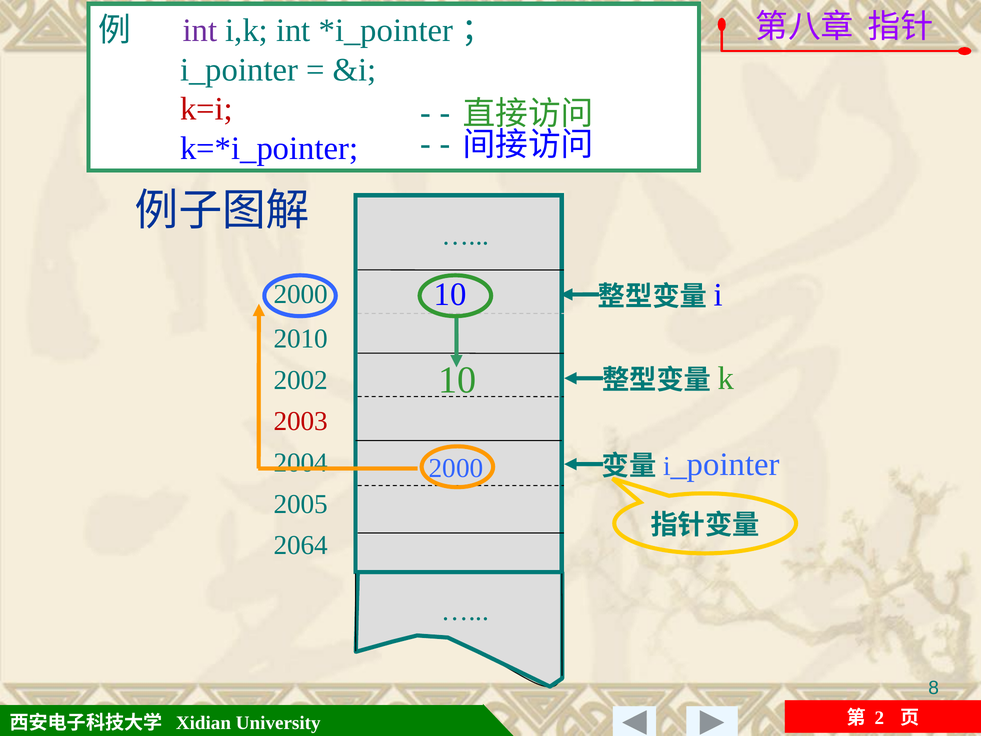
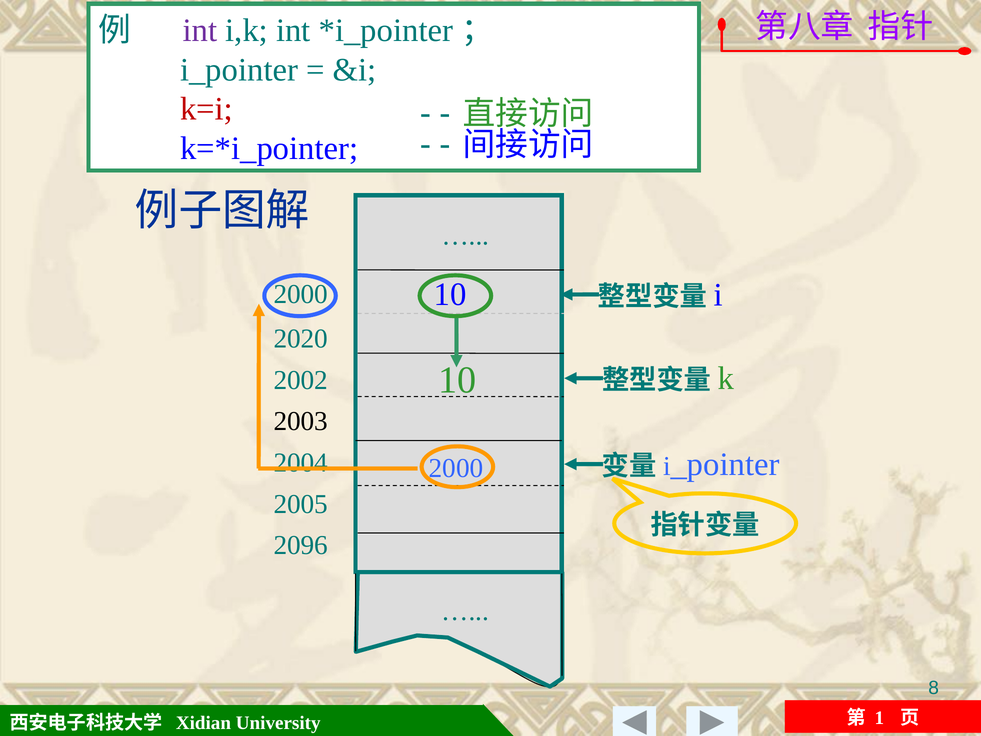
2010: 2010 -> 2020
2003 colour: red -> black
2064: 2064 -> 2096
2: 2 -> 1
